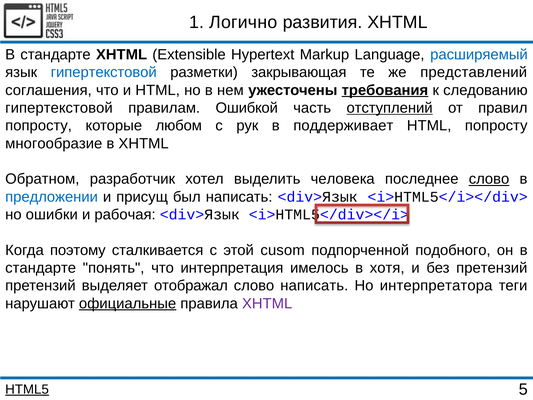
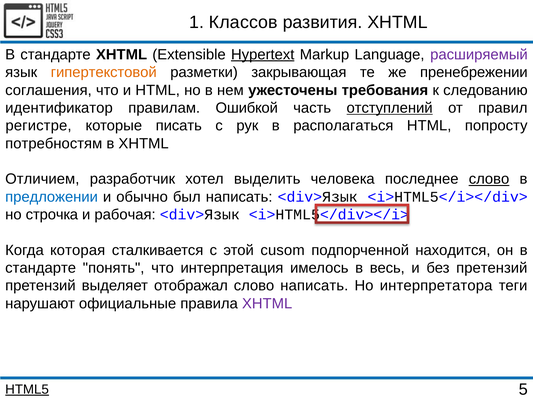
Логично: Логично -> Классов
Hypertext underline: none -> present
расширяемый colour: blue -> purple
гипертекстовой at (104, 72) colour: blue -> orange
представлений: представлений -> пренебрежении
требования underline: present -> none
гипертекстовой at (59, 108): гипертекстовой -> идентификатор
попросту at (39, 126): попросту -> регистре
любом: любом -> писать
поддерживает: поддерживает -> располагаться
многообразие: многообразие -> потребностям
Обратном: Обратном -> Отличием
присущ: присущ -> обычно
ошибки: ошибки -> строчка
поэтому: поэтому -> которая
подобного: подобного -> находится
хотя: хотя -> весь
официальные underline: present -> none
